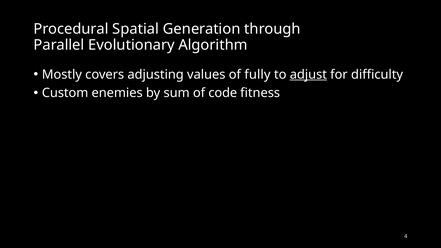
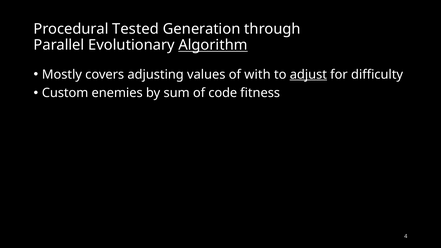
Spatial: Spatial -> Tested
Algorithm underline: none -> present
fully: fully -> with
